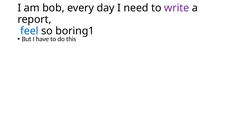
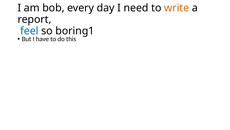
write colour: purple -> orange
